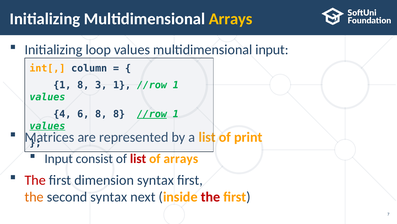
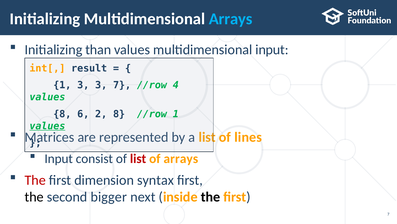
Arrays at (231, 19) colour: yellow -> light blue
loop: loop -> than
column: column -> result
1 8: 8 -> 3
3 1: 1 -> 7
1 at (176, 85): 1 -> 4
4 at (62, 114): 4 -> 8
6 8: 8 -> 2
//row at (152, 114) underline: present -> none
print: print -> lines
the at (34, 197) colour: orange -> black
second syntax: syntax -> bigger
the at (210, 197) colour: red -> black
